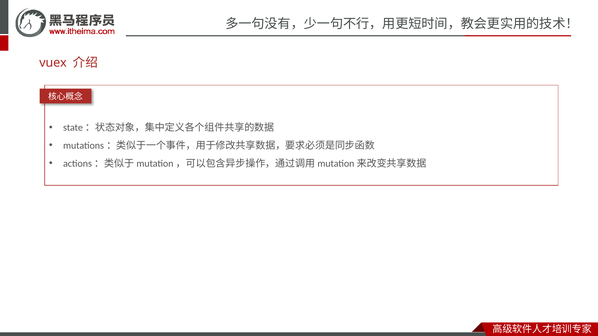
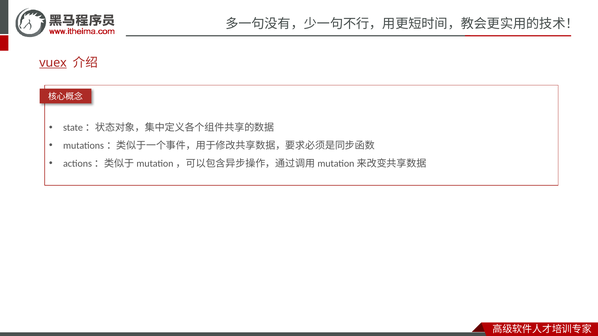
vuex underline: none -> present
